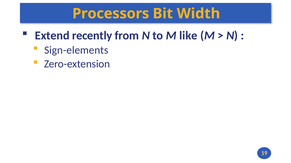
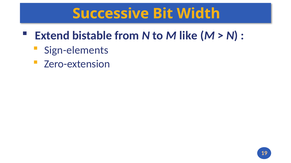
Processors: Processors -> Successive
recently: recently -> bistable
